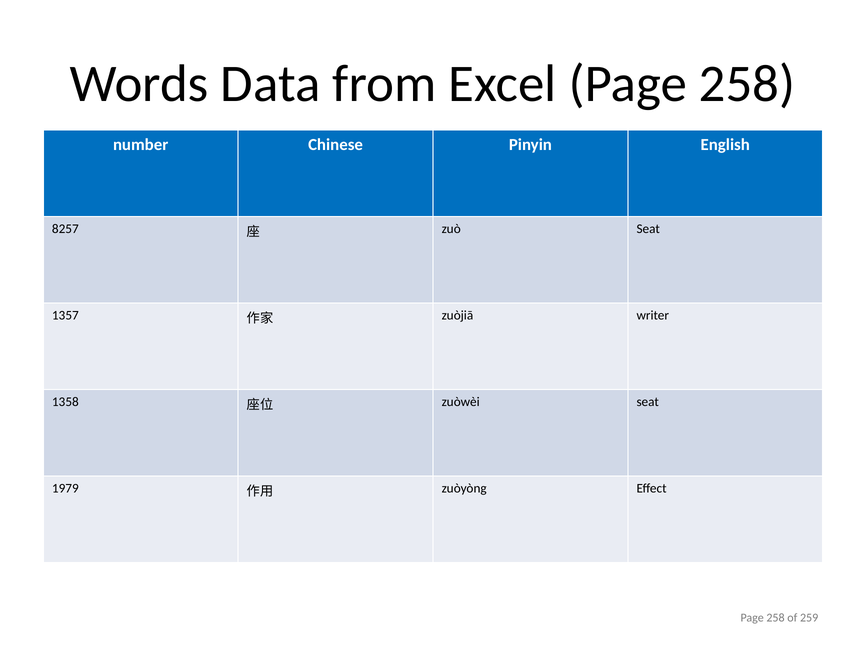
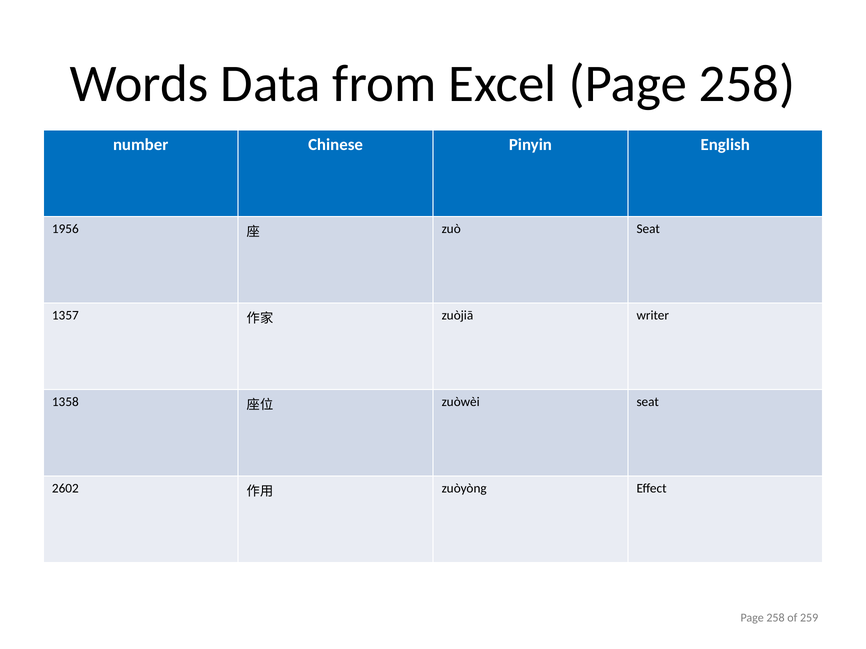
8257: 8257 -> 1956
1979: 1979 -> 2602
